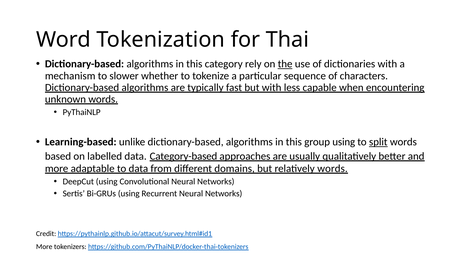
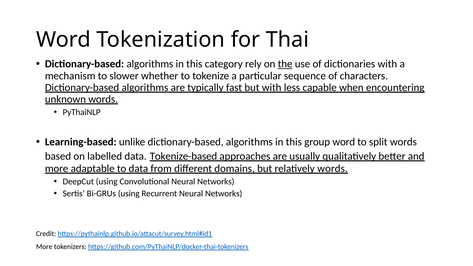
group using: using -> word
split underline: present -> none
Category-based: Category-based -> Tokenize-based
